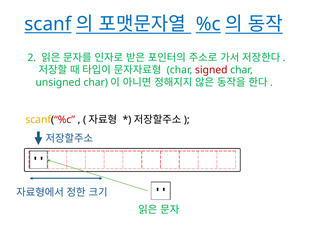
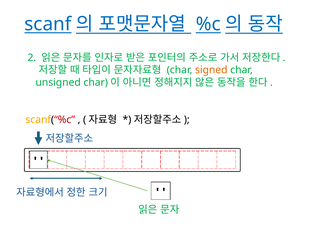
signed colour: red -> orange
